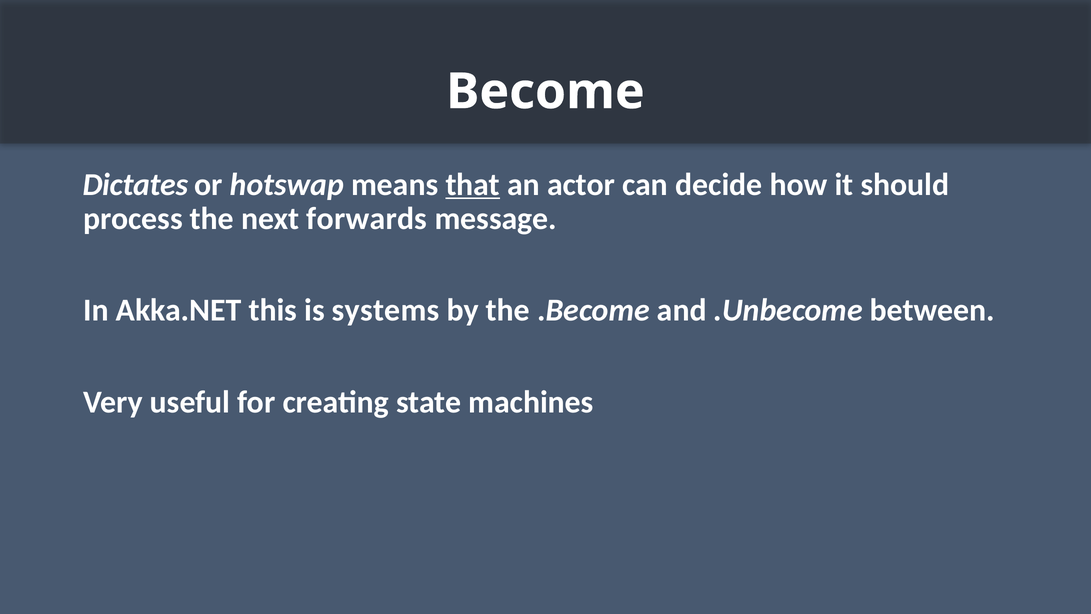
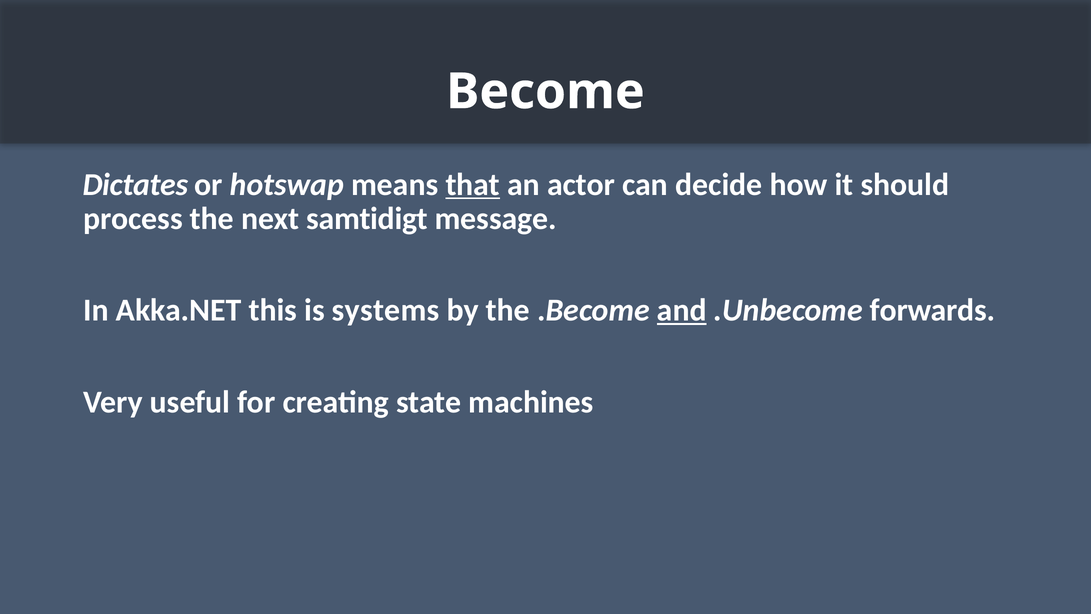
forwards: forwards -> samtidigt
and underline: none -> present
between: between -> forwards
